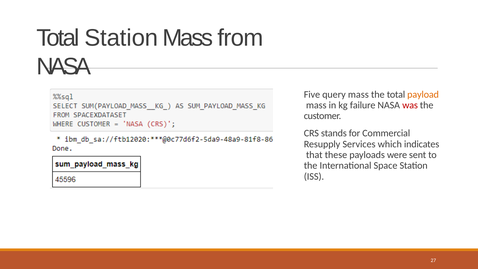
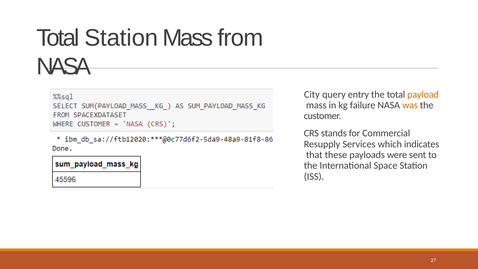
Five: Five -> City
query mass: mass -> entry
was colour: red -> orange
